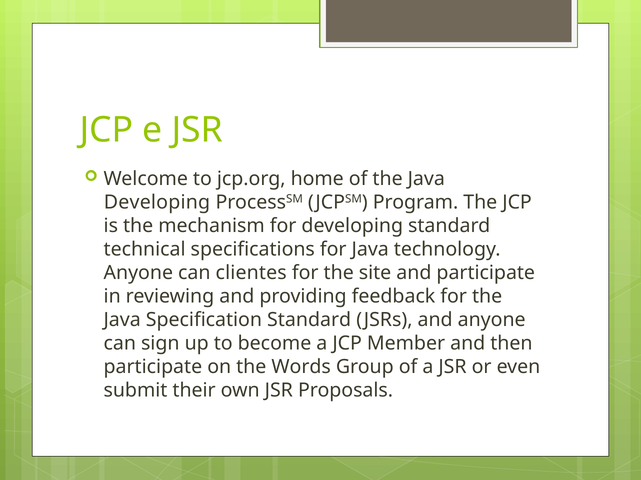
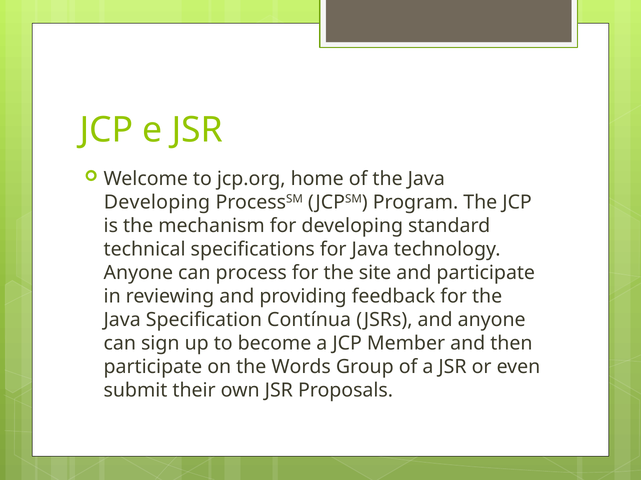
clientes: clientes -> process
Specification Standard: Standard -> Contínua
